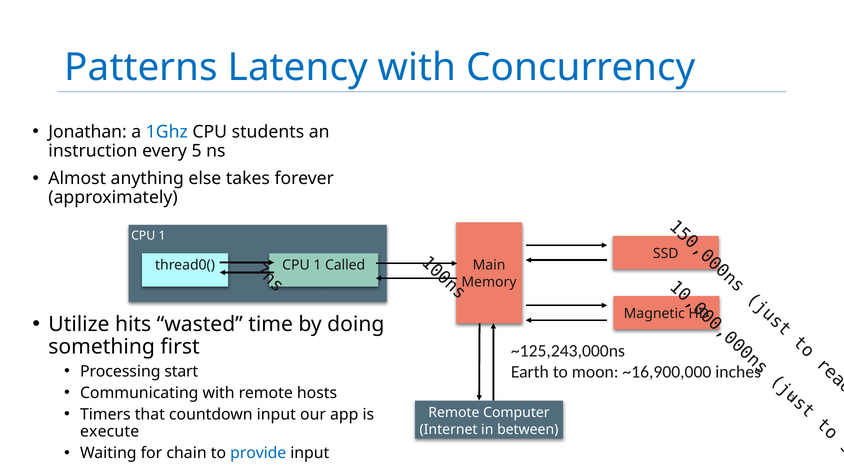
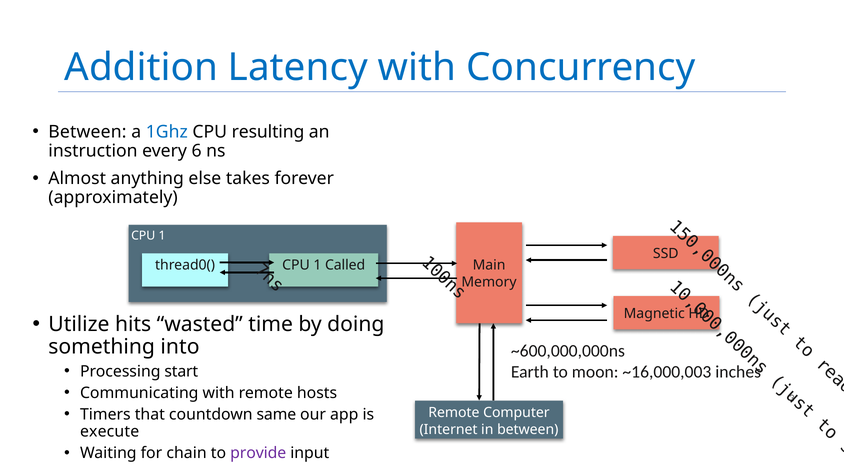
Patterns: Patterns -> Addition
Jonathan at (88, 132): Jonathan -> Between
students: students -> resulting
every 5: 5 -> 6
first: first -> into
~125,243,000ns: ~125,243,000ns -> ~600,000,000ns
~16,900,000: ~16,900,000 -> ~16,000,003
countdown input: input -> same
provide colour: blue -> purple
